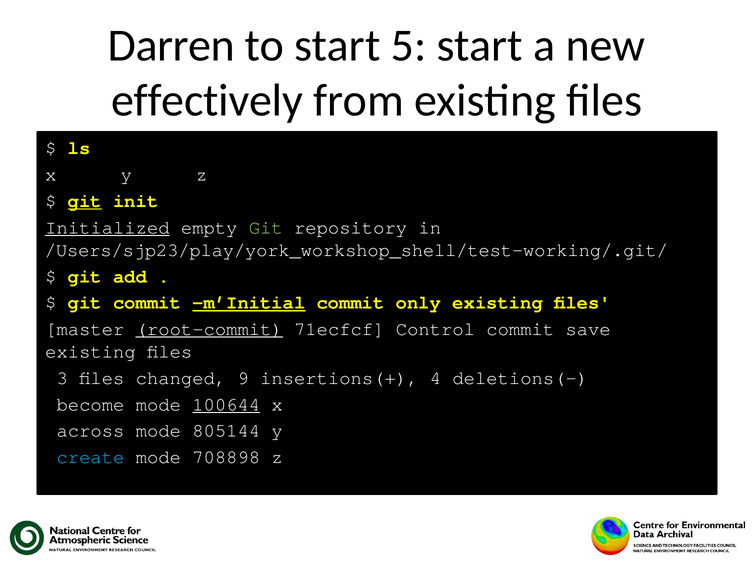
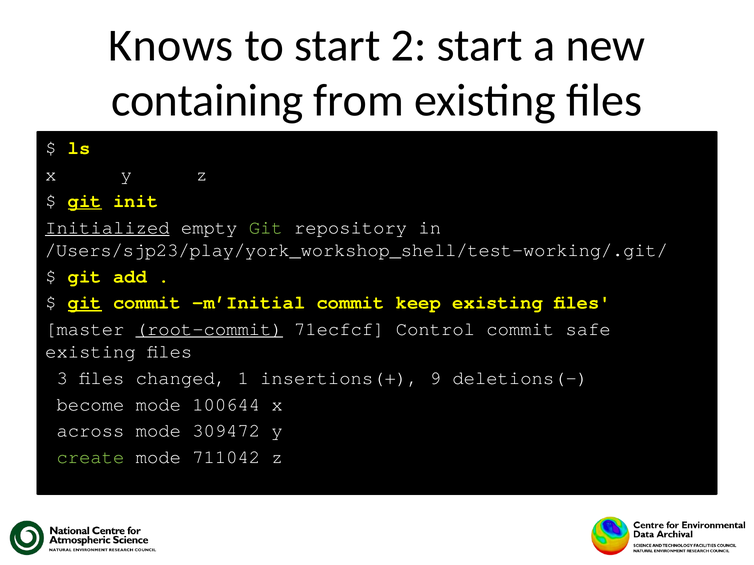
Darren: Darren -> Knows
5: 5 -> 2
effectively: effectively -> containing
git at (85, 303) underline: none -> present
m’Initial underline: present -> none
only: only -> keep
save: save -> safe
9: 9 -> 1
4: 4 -> 9
100644 underline: present -> none
805144: 805144 -> 309472
create colour: light blue -> light green
708898: 708898 -> 711042
